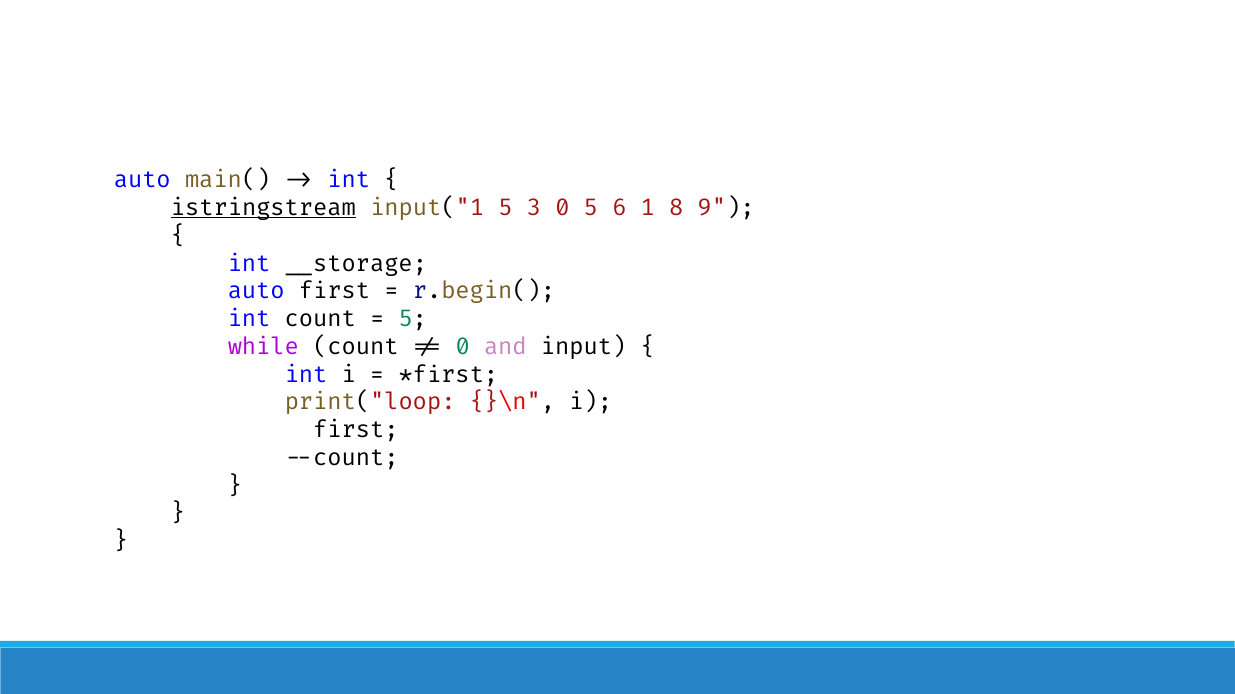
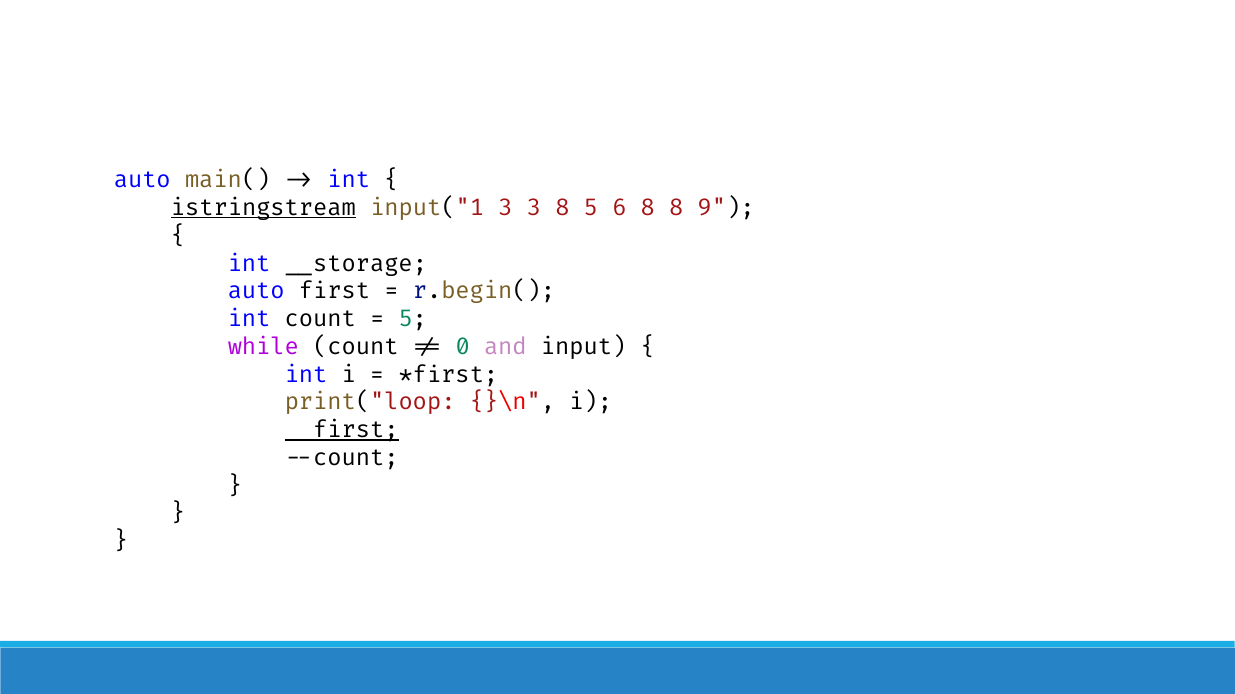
input("1 5: 5 -> 3
3 0: 0 -> 8
6 1: 1 -> 8
++first underline: none -> present
